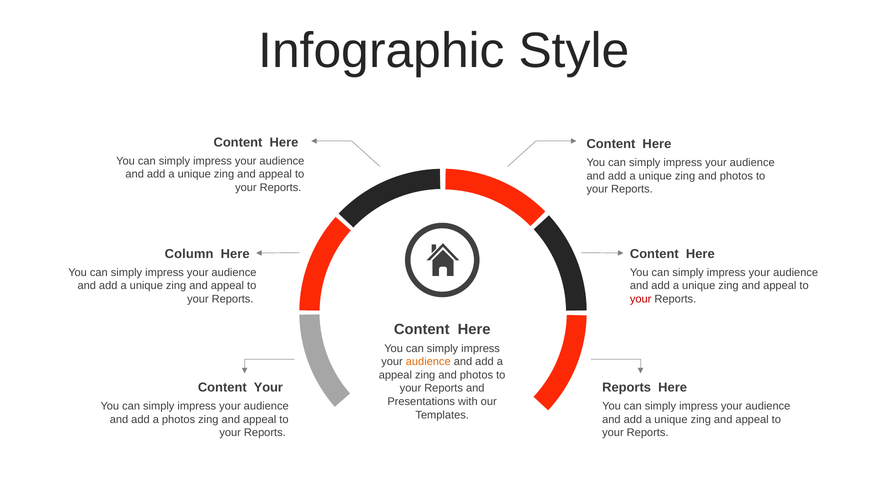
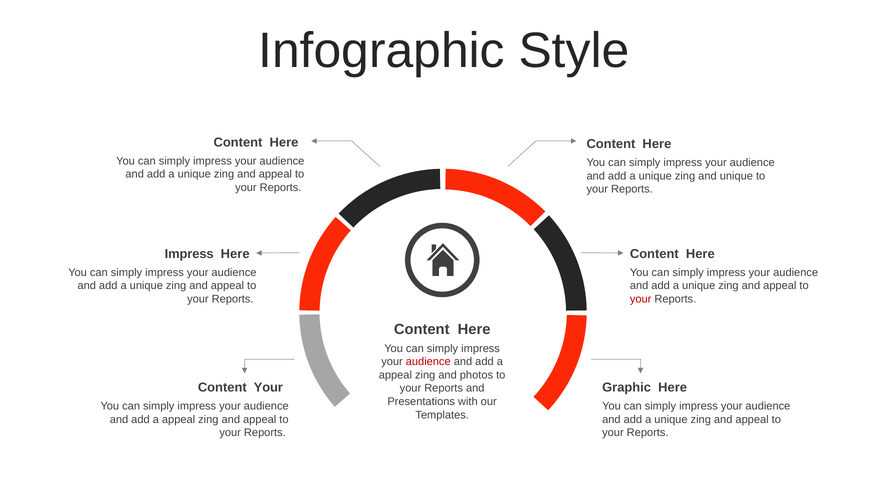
unique zing and photos: photos -> unique
Column at (189, 254): Column -> Impress
audience at (428, 362) colour: orange -> red
Reports at (627, 388): Reports -> Graphic
photos at (179, 420): photos -> appeal
